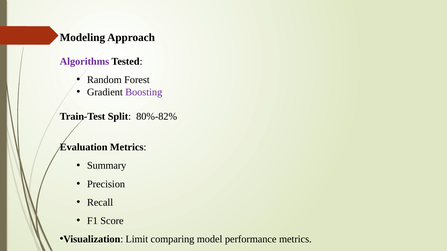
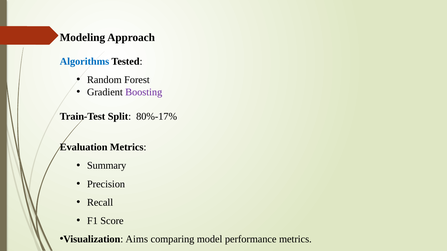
Algorithms colour: purple -> blue
80%-82%: 80%-82% -> 80%-17%
Limit: Limit -> Aims
